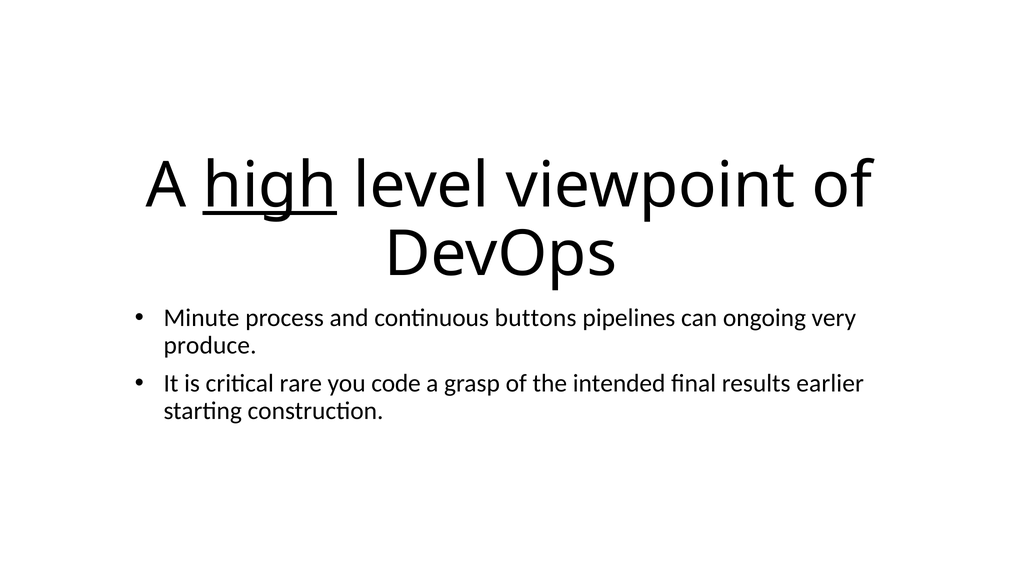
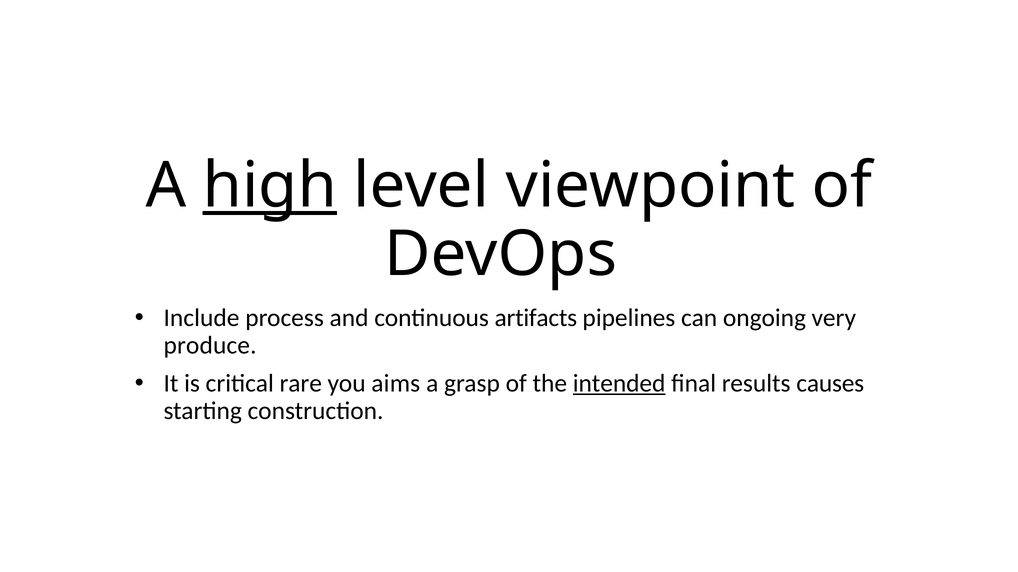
Minute: Minute -> Include
buttons: buttons -> artifacts
code: code -> aims
intended underline: none -> present
earlier: earlier -> causes
